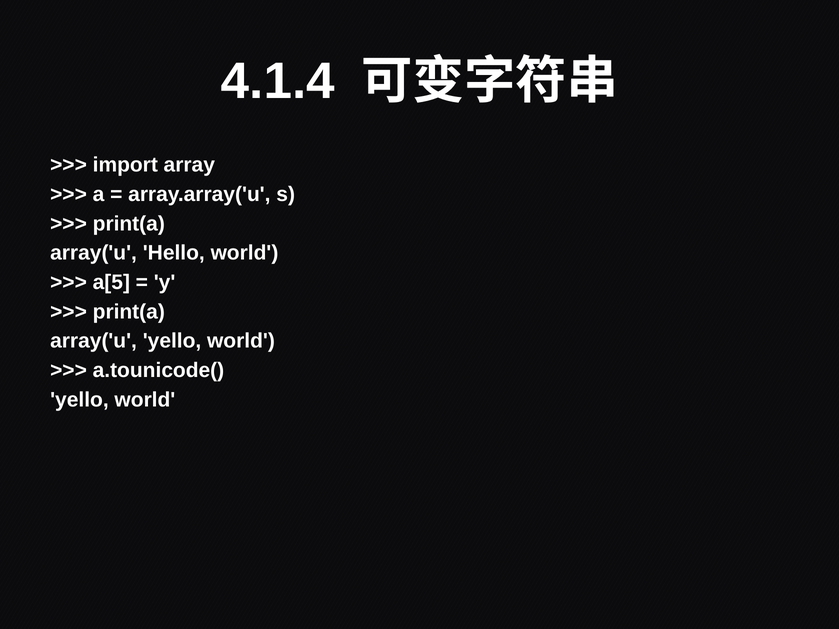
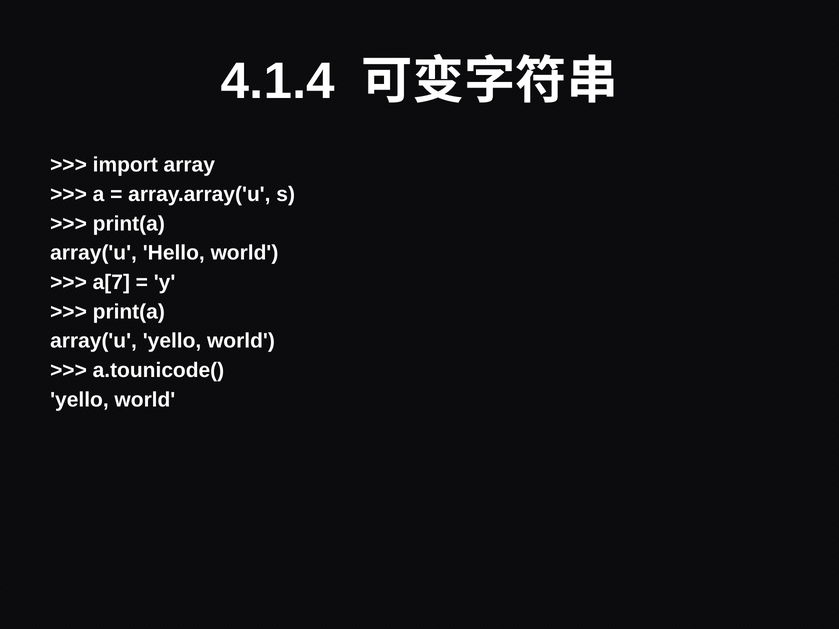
a[5: a[5 -> a[7
